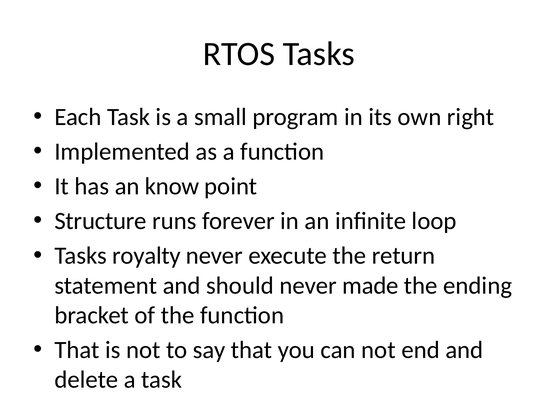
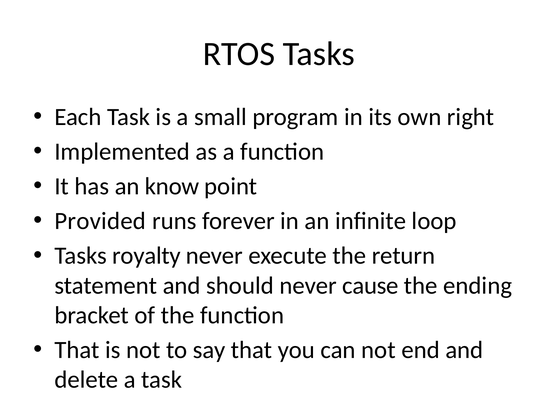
Structure: Structure -> Provided
made: made -> cause
